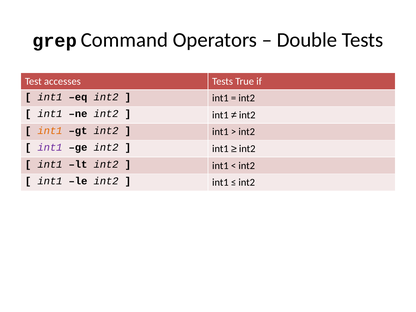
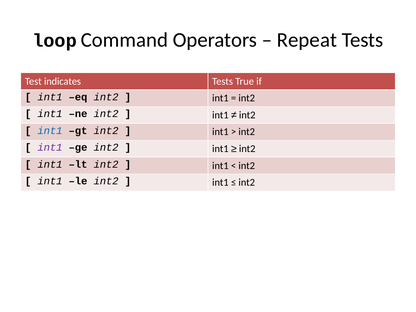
grep: grep -> loop
Double: Double -> Repeat
accesses: accesses -> indicates
int1 at (50, 131) colour: orange -> blue
